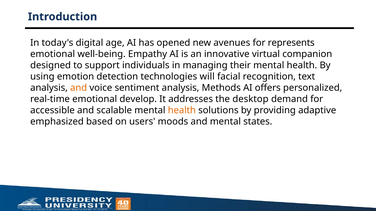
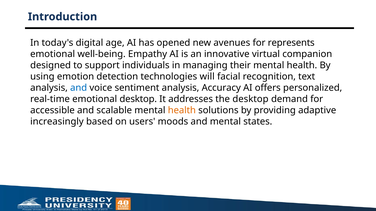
and at (79, 88) colour: orange -> blue
Methods: Methods -> Accuracy
emotional develop: develop -> desktop
emphasized: emphasized -> increasingly
